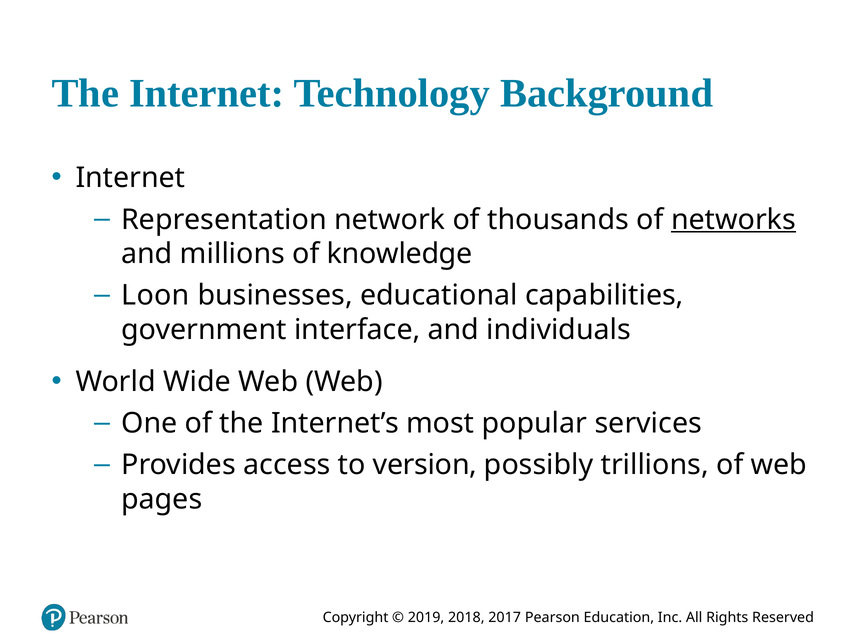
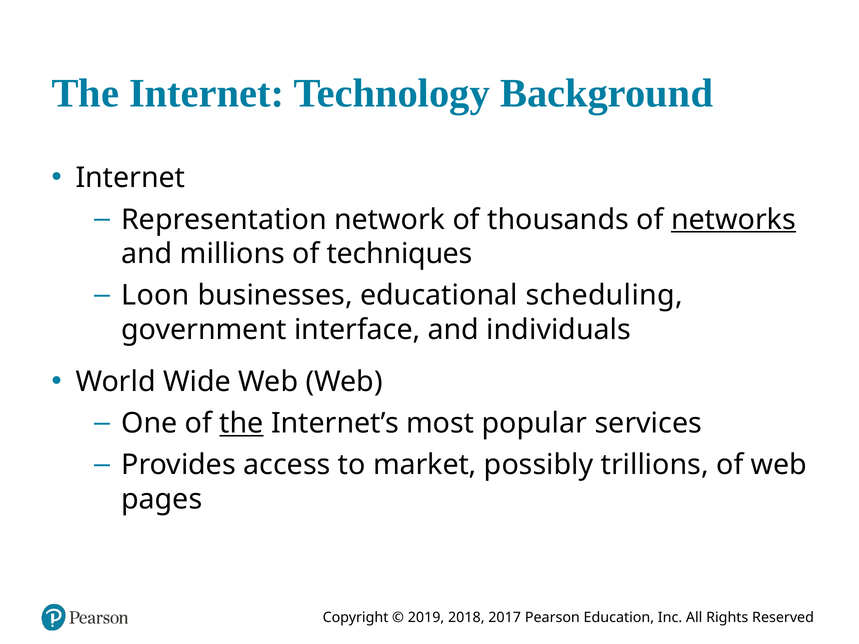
knowledge: knowledge -> techniques
capabilities: capabilities -> scheduling
the at (241, 424) underline: none -> present
version: version -> market
